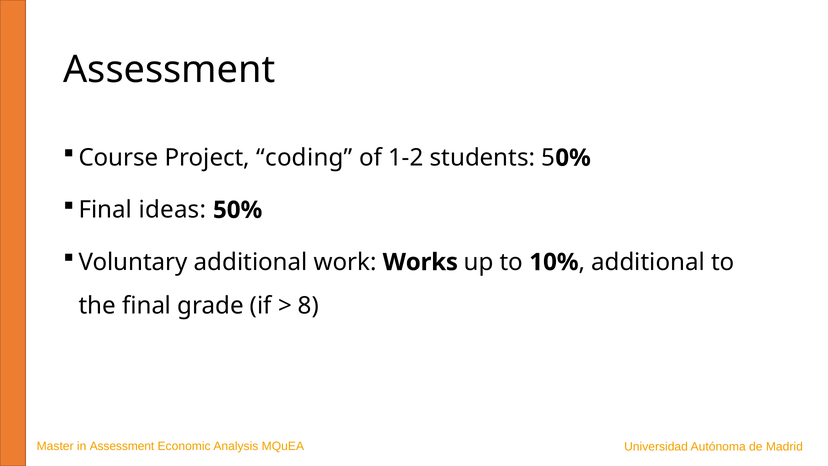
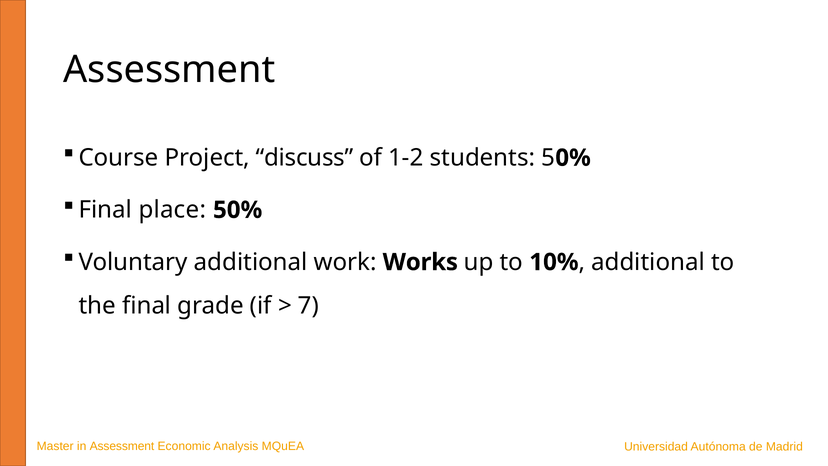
coding: coding -> discuss
ideas: ideas -> place
8: 8 -> 7
